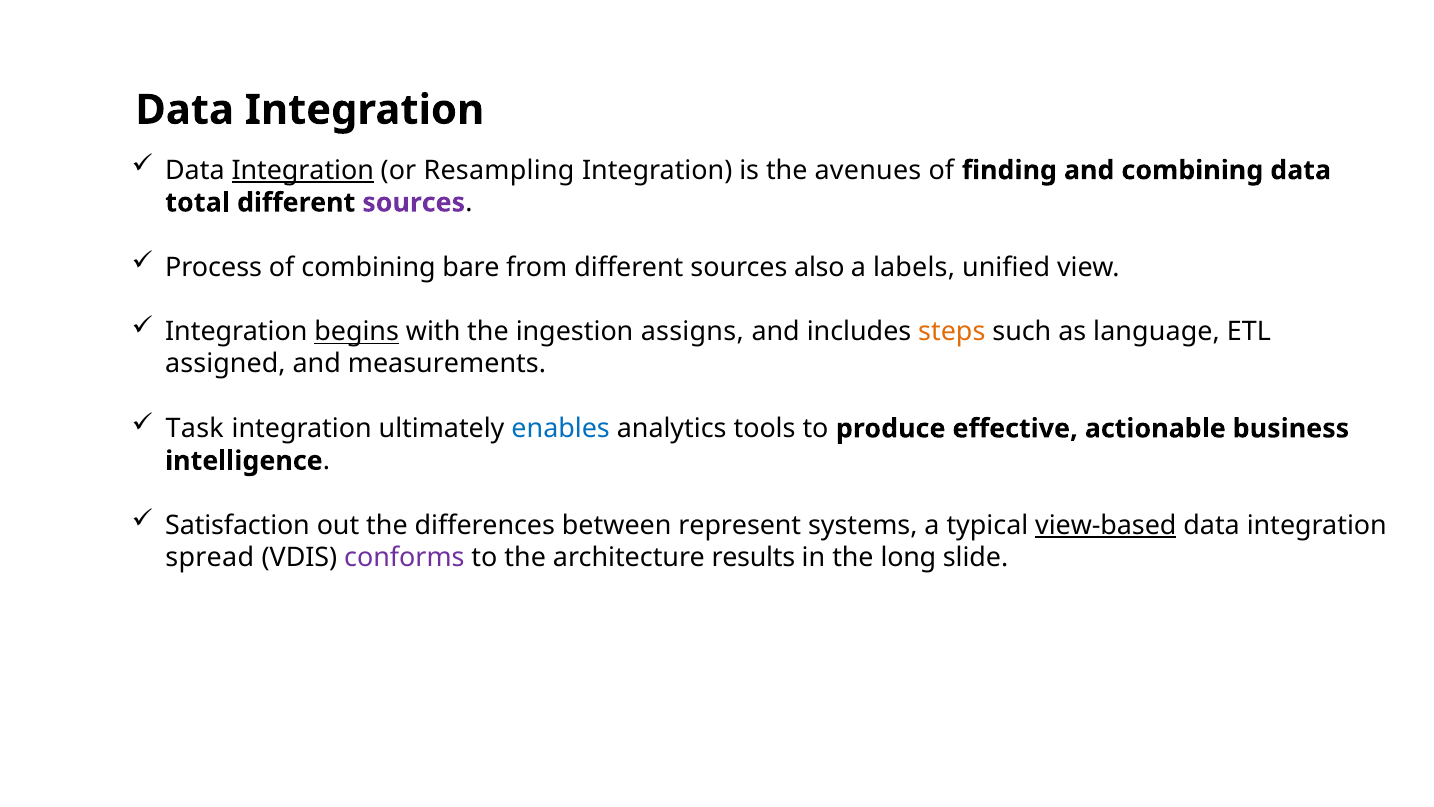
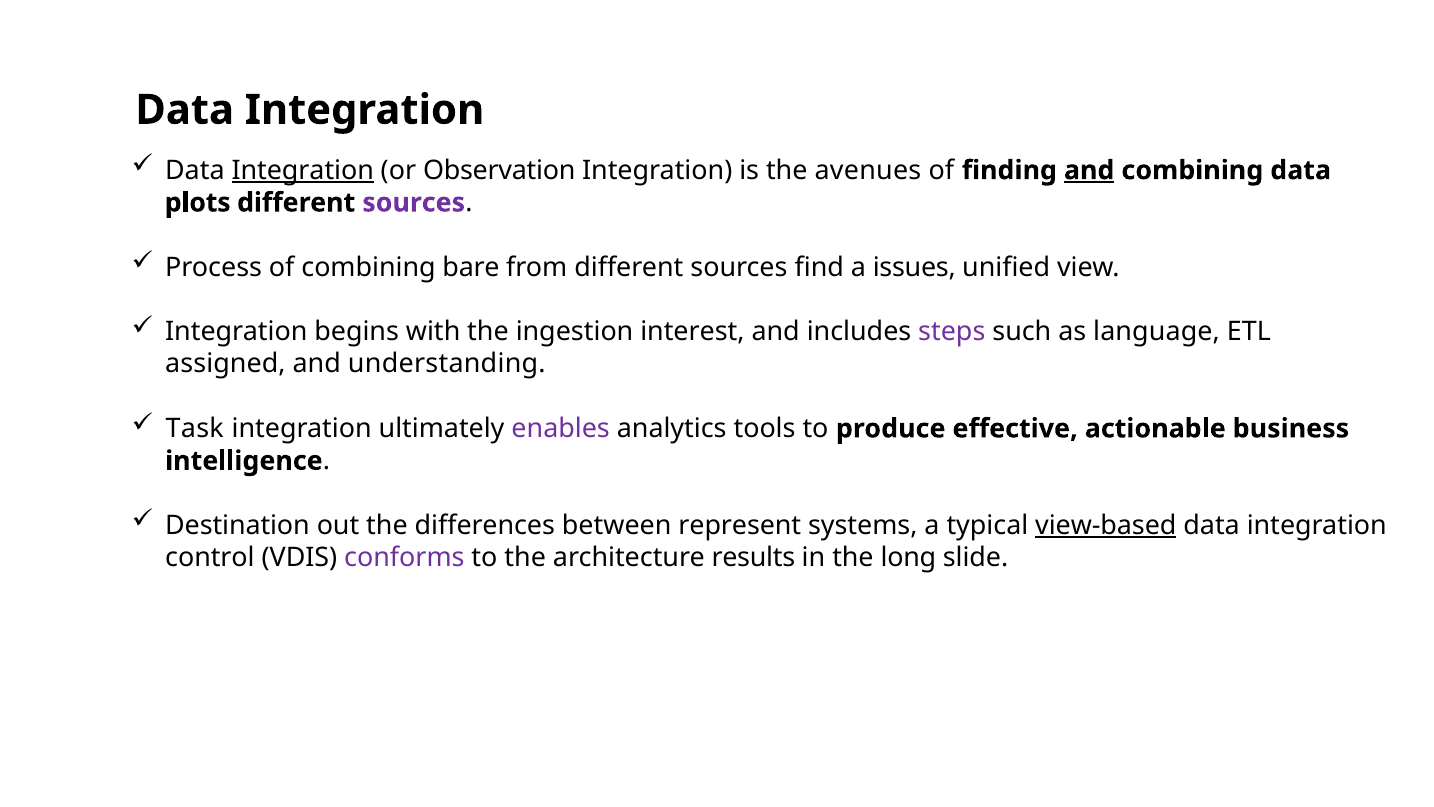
Resampling: Resampling -> Observation
and at (1089, 170) underline: none -> present
total: total -> plots
also: also -> find
labels: labels -> issues
begins underline: present -> none
assigns: assigns -> interest
steps colour: orange -> purple
measurements: measurements -> understanding
enables colour: blue -> purple
Satisfaction: Satisfaction -> Destination
spread: spread -> control
